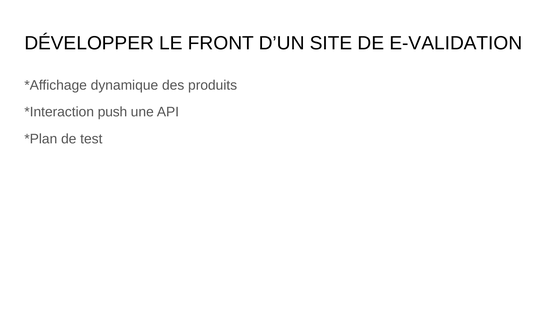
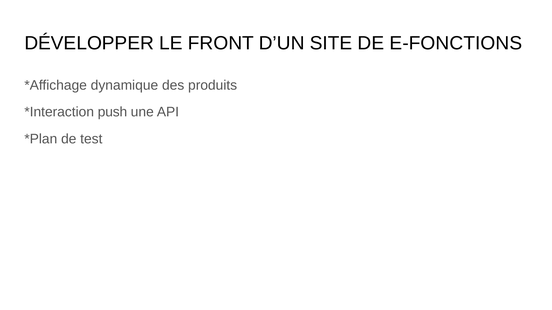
E-VALIDATION: E-VALIDATION -> E-FONCTIONS
